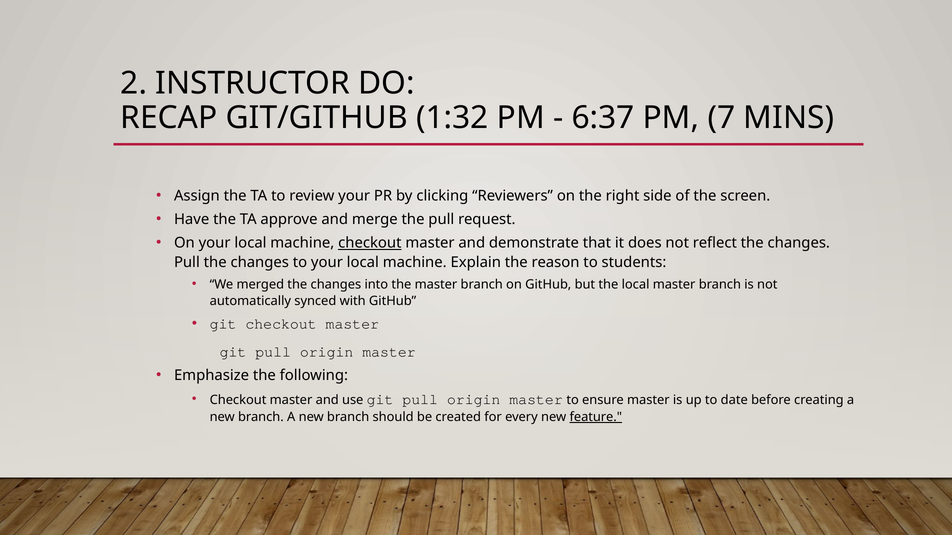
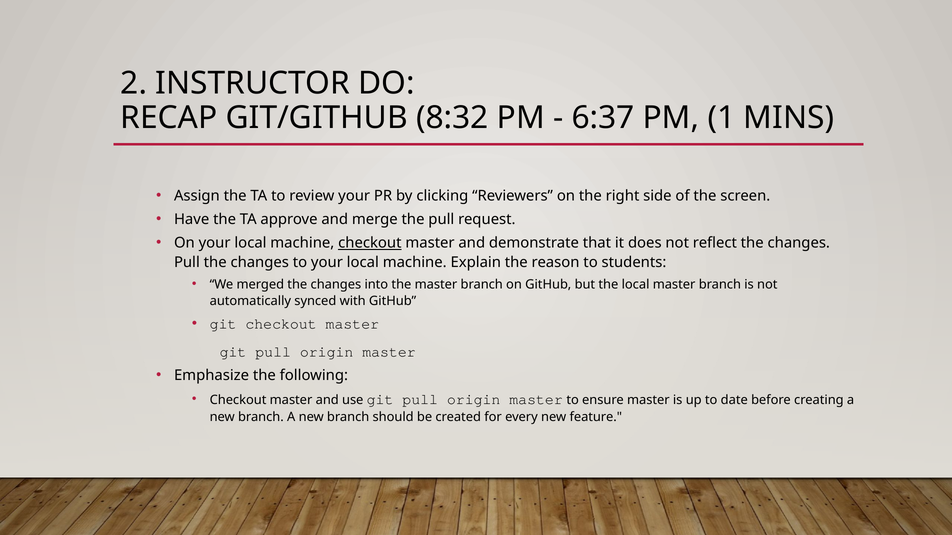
1:32: 1:32 -> 8:32
7: 7 -> 1
feature underline: present -> none
